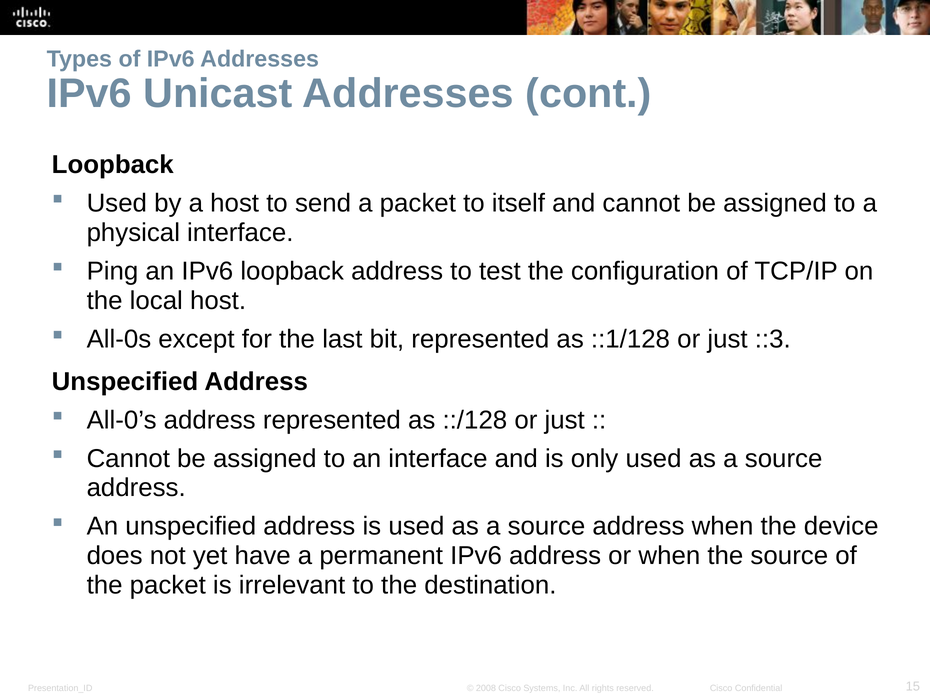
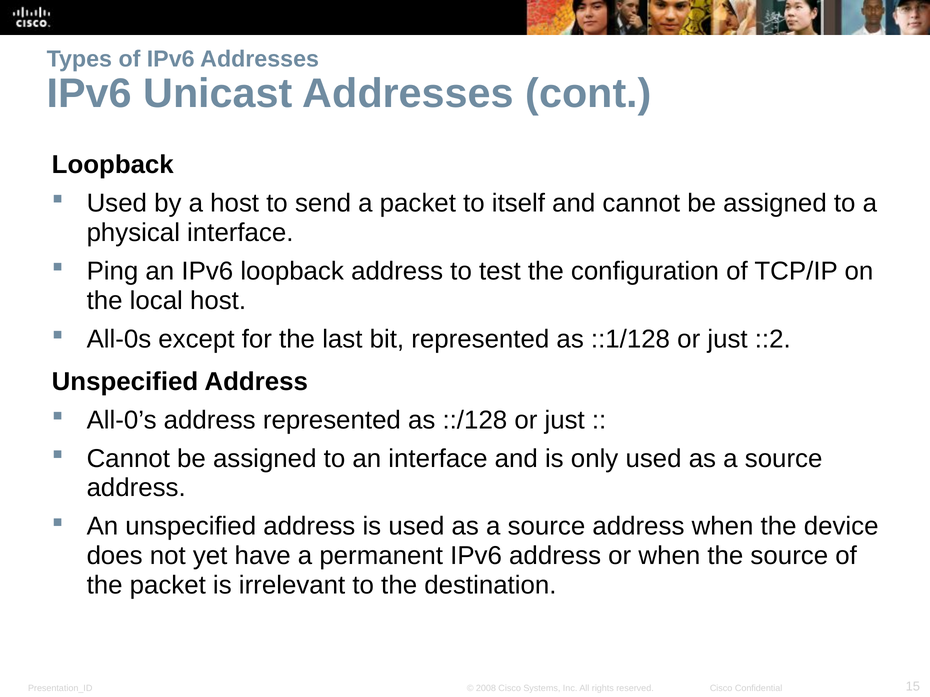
::3: ::3 -> ::2
